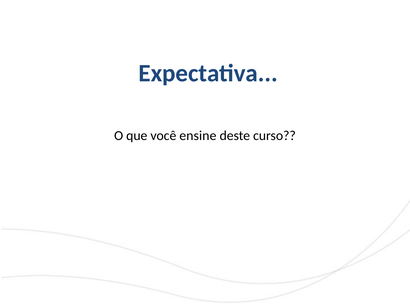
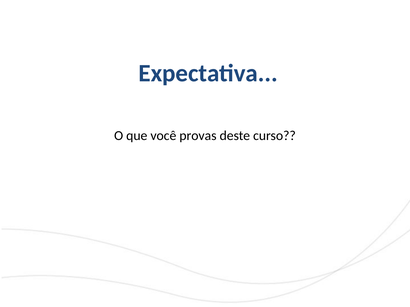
ensine: ensine -> provas
